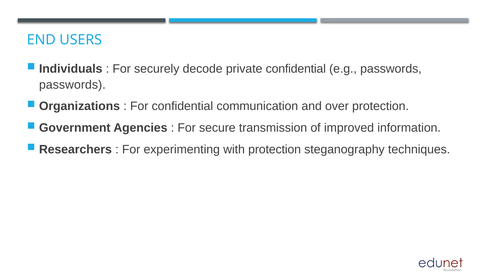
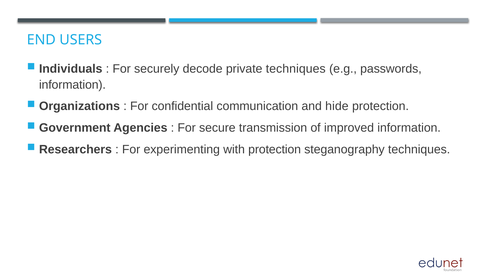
private confidential: confidential -> techniques
passwords at (72, 85): passwords -> information
over: over -> hide
